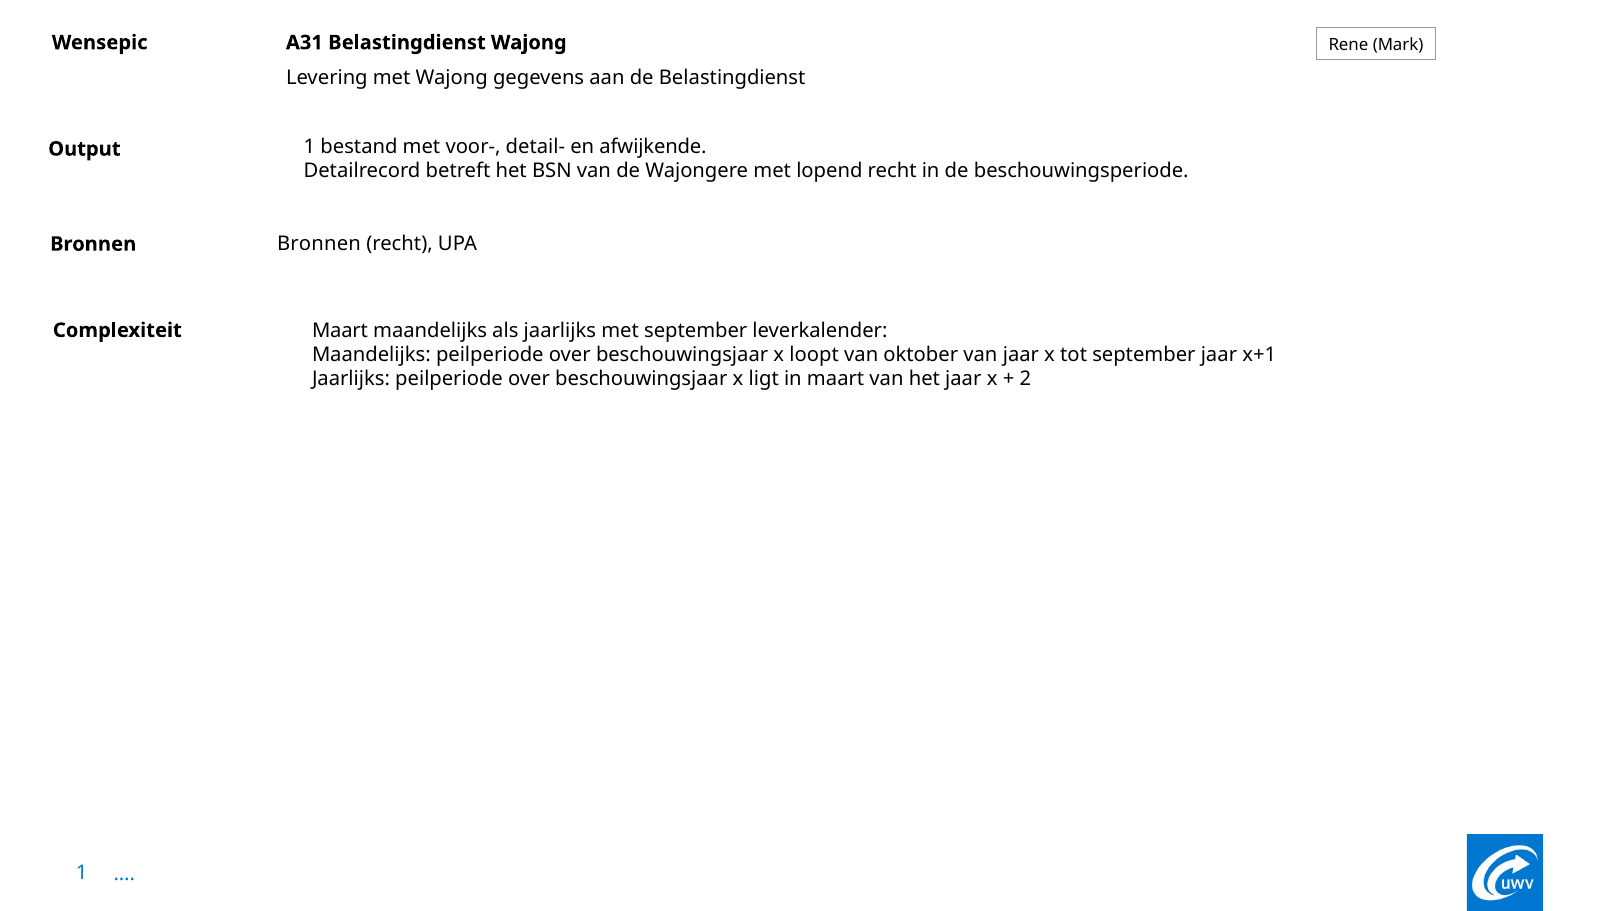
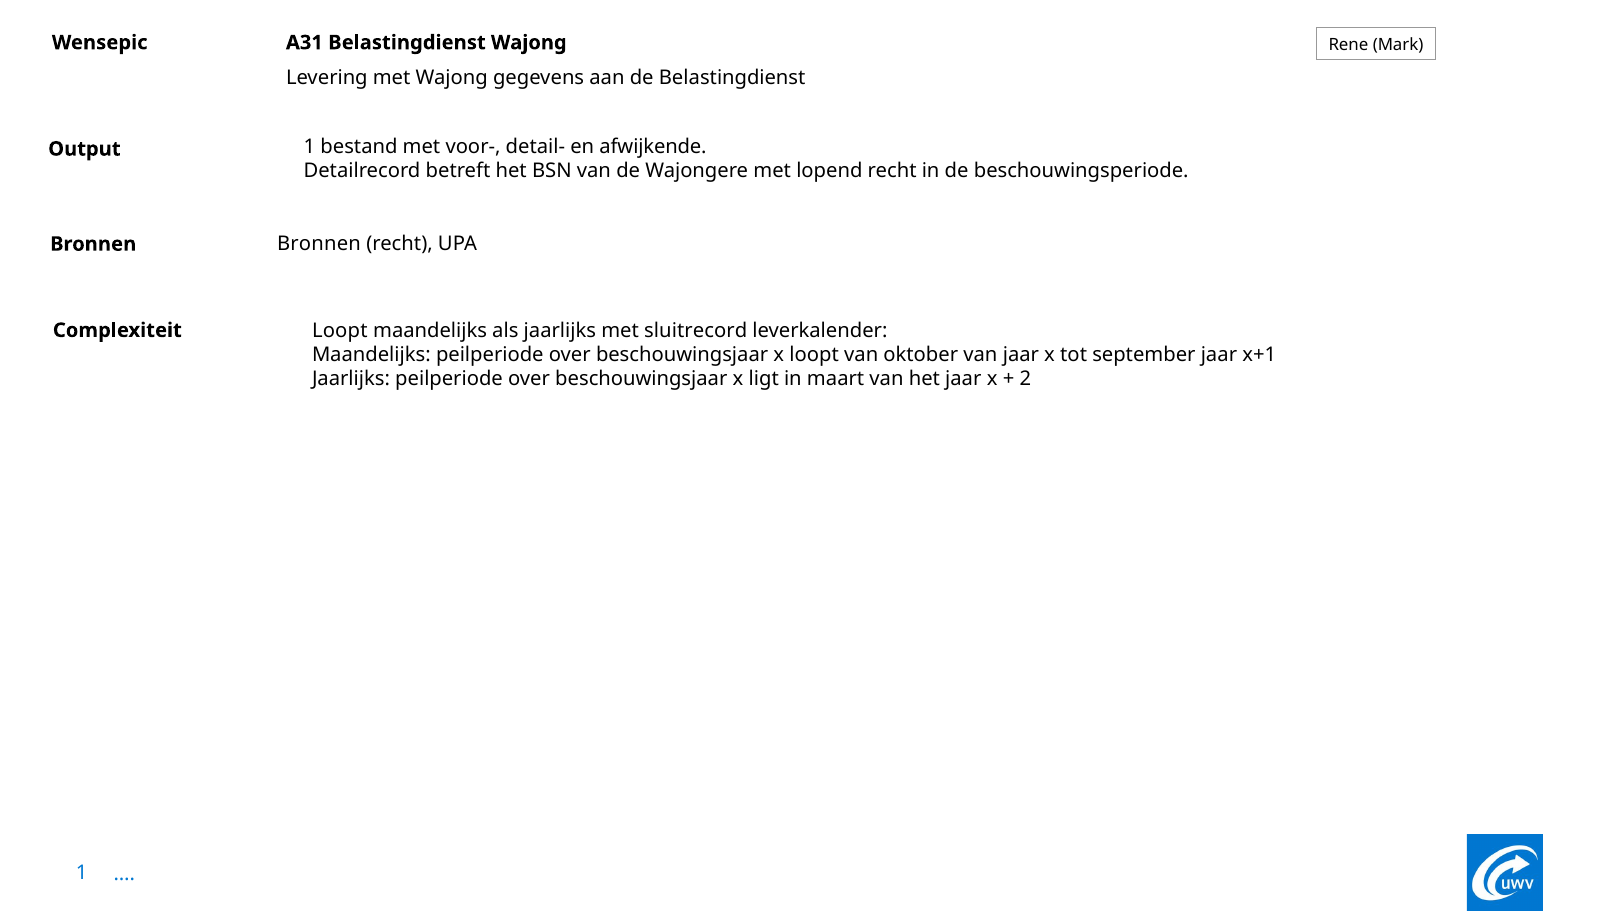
Complexiteit Maart: Maart -> Loopt
met september: september -> sluitrecord
